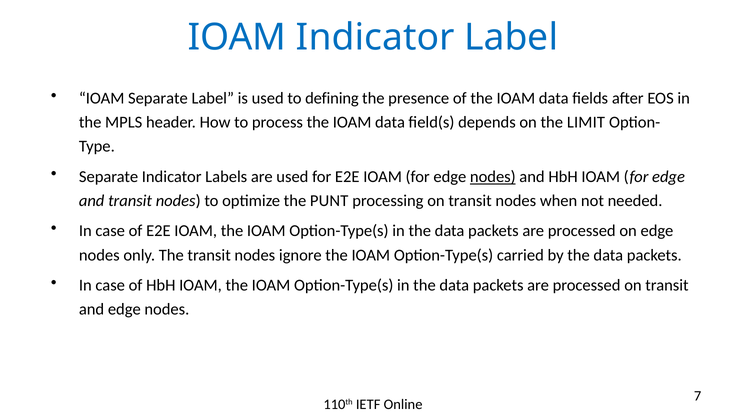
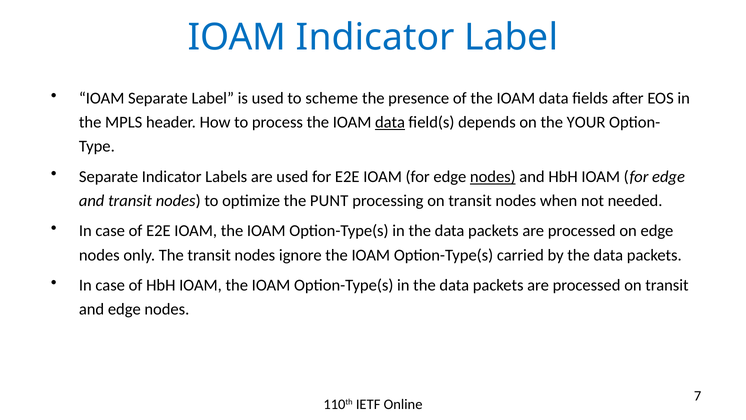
defining: defining -> scheme
data at (390, 122) underline: none -> present
LIMIT: LIMIT -> YOUR
